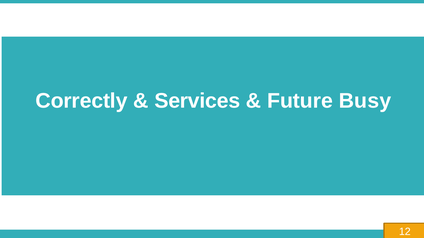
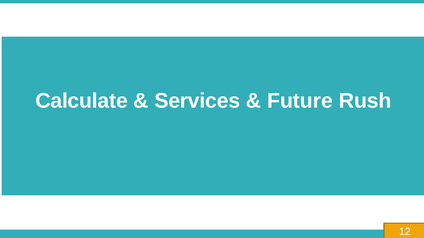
Correctly: Correctly -> Calculate
Busy: Busy -> Rush
